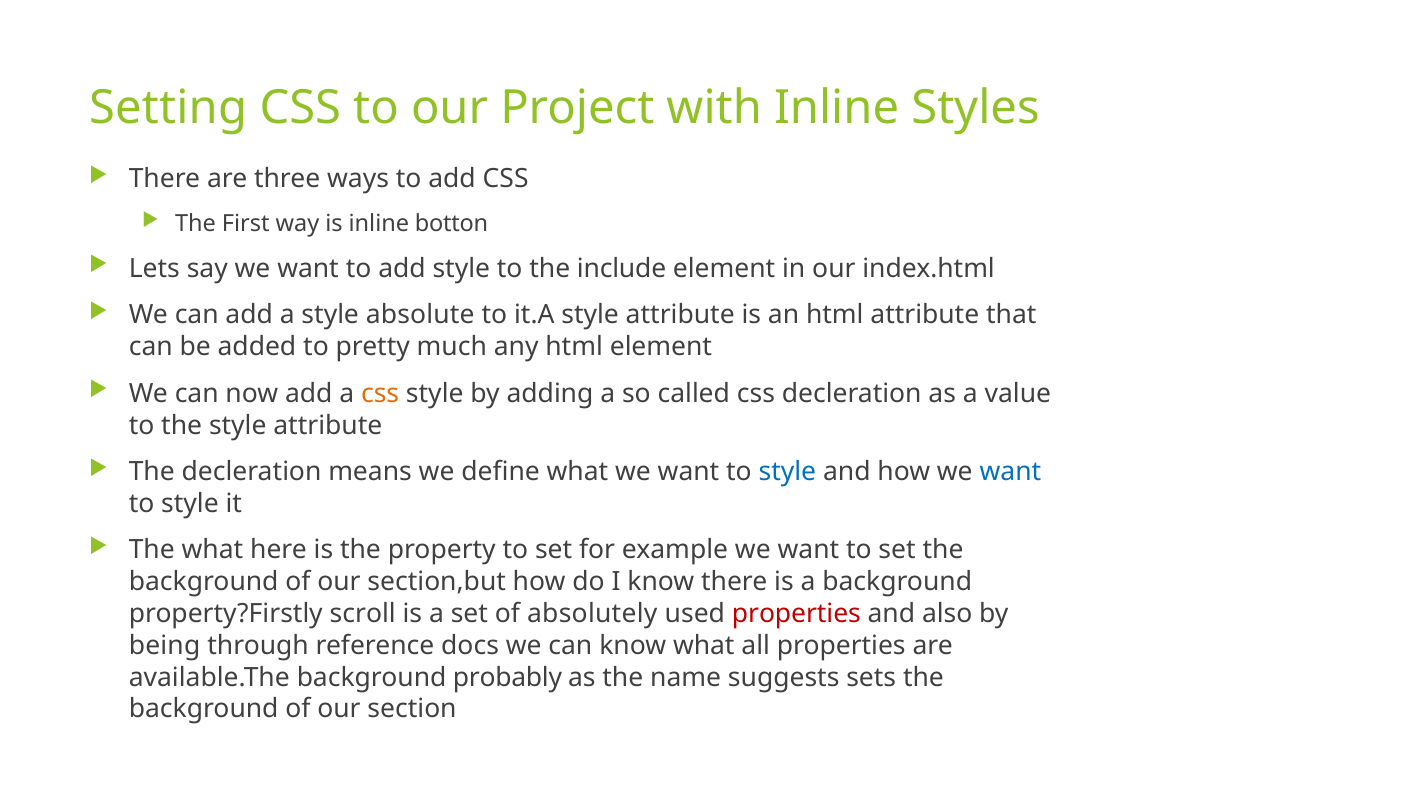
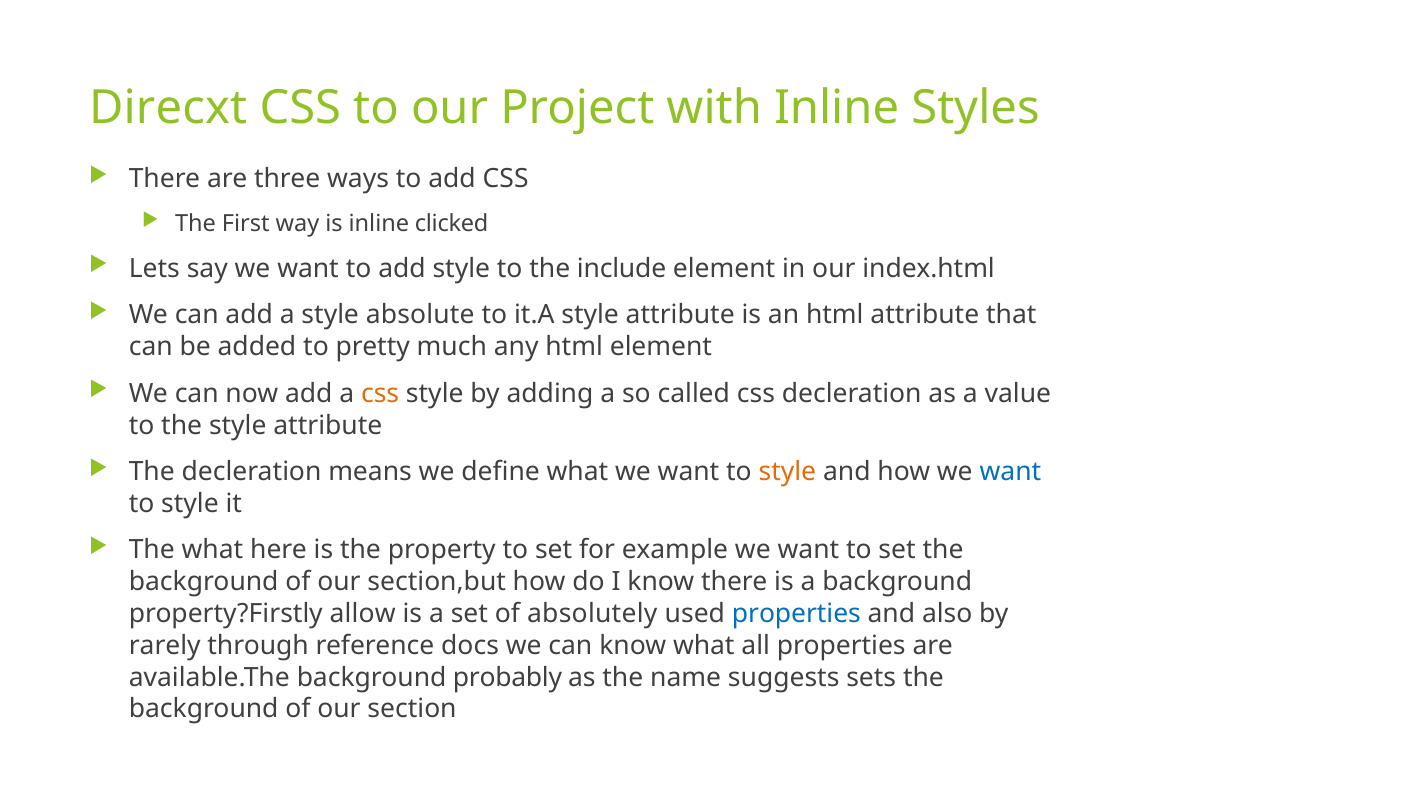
Setting: Setting -> Direcxt
botton: botton -> clicked
style at (787, 472) colour: blue -> orange
scroll: scroll -> allow
properties at (796, 614) colour: red -> blue
being: being -> rarely
